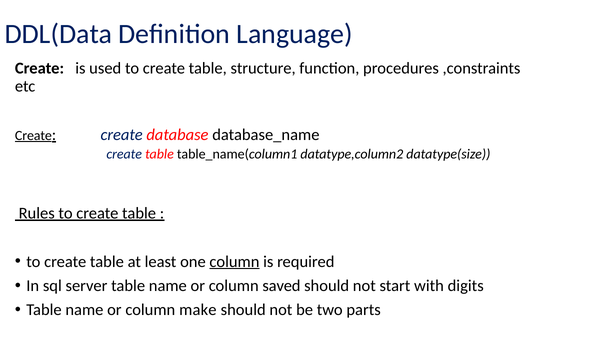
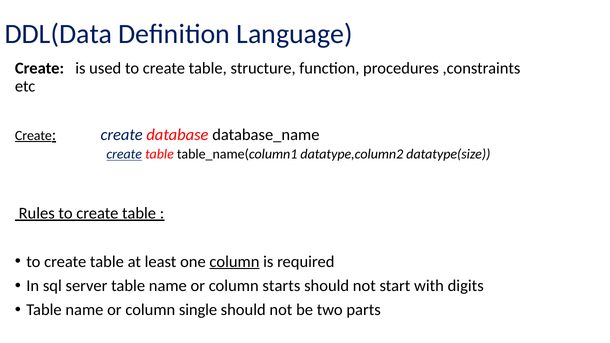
create at (124, 154) underline: none -> present
saved: saved -> starts
make: make -> single
